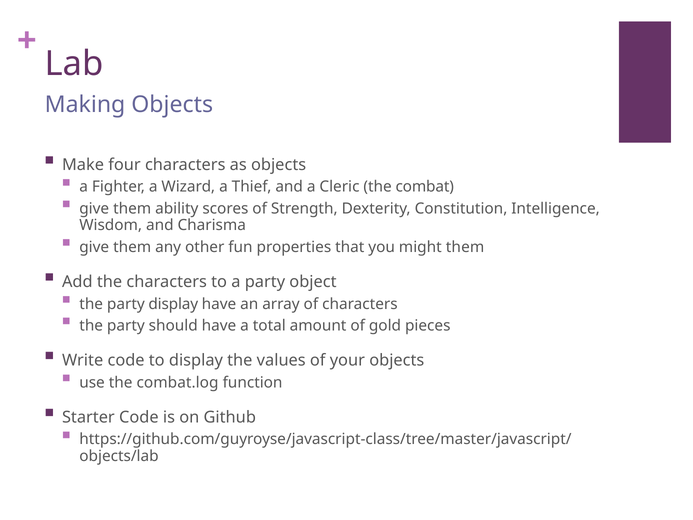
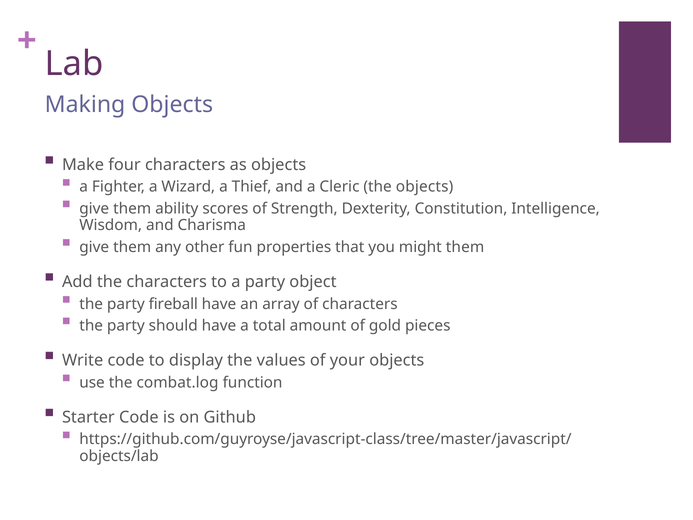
the combat: combat -> objects
party display: display -> fireball
